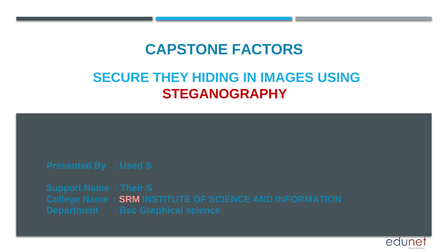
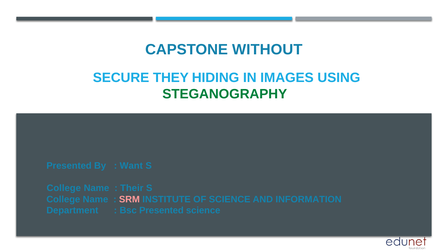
FACTORS: FACTORS -> WITHOUT
STEGANOGRAPHY colour: red -> green
Used: Used -> Want
Support at (64, 188): Support -> College
Bsc Graphical: Graphical -> Presented
